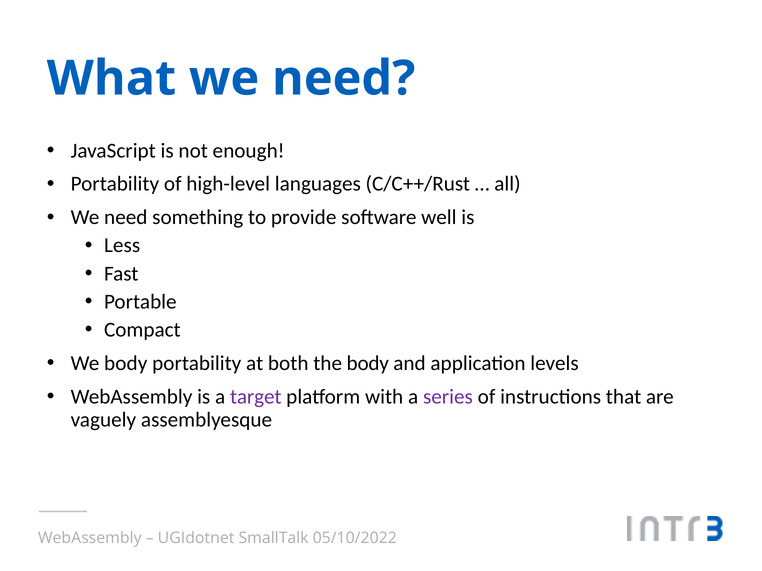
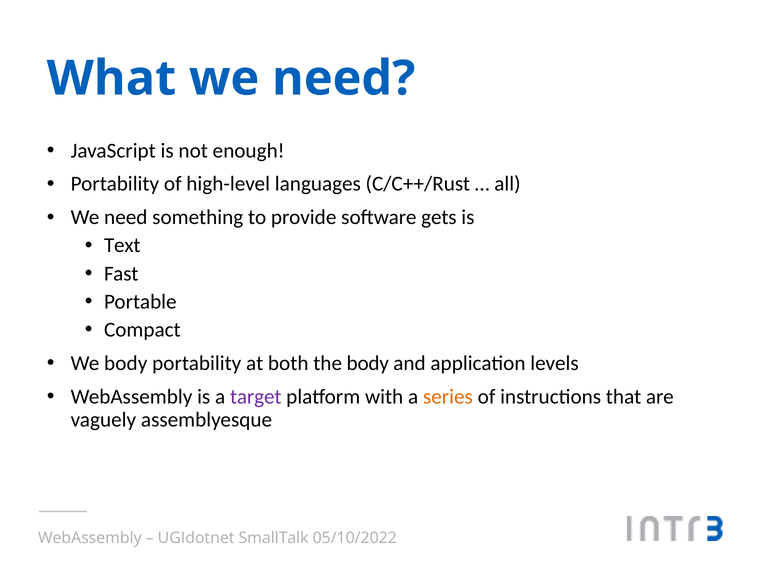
well: well -> gets
Less: Less -> Text
series colour: purple -> orange
